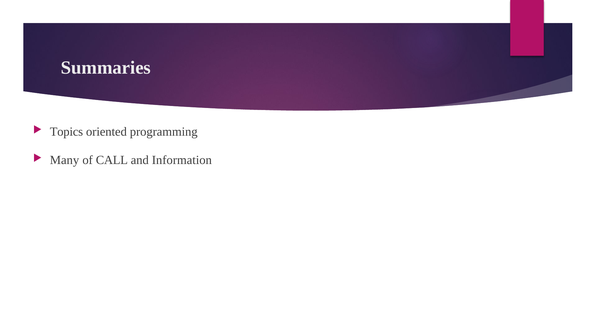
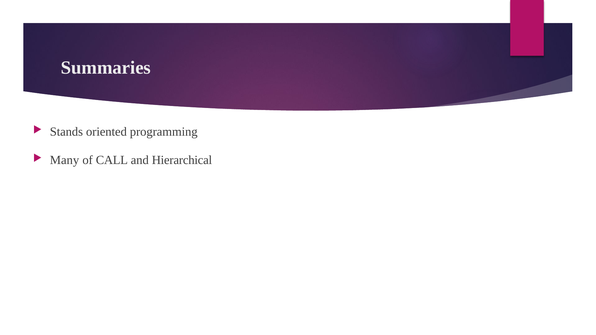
Topics: Topics -> Stands
Information: Information -> Hierarchical
